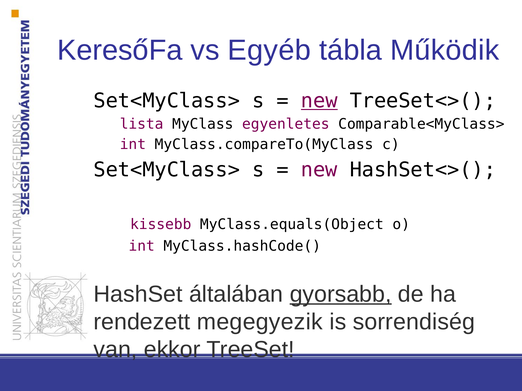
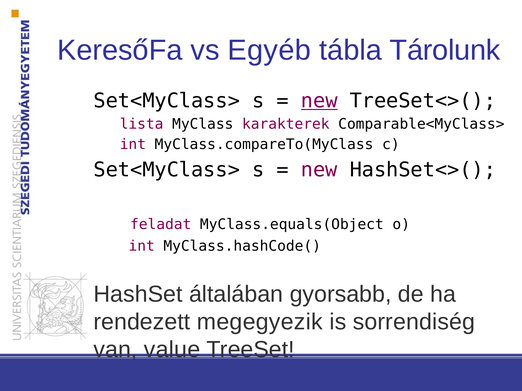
Működik: Működik -> Tárolunk
egyenletes: egyenletes -> karakterek
kissebb: kissebb -> feladat
gyorsabb underline: present -> none
ekkor: ekkor -> value
